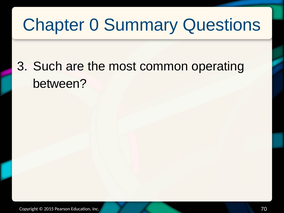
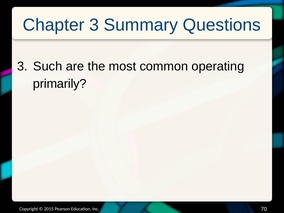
Chapter 0: 0 -> 3
between: between -> primarily
